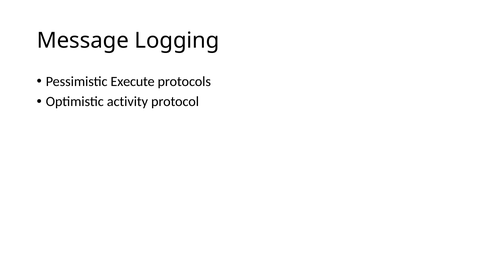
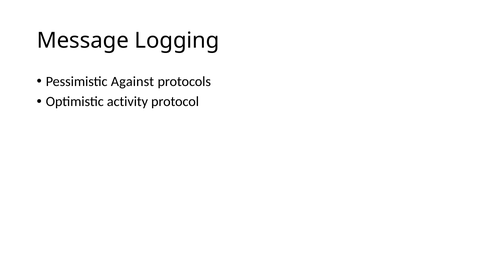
Execute: Execute -> Against
